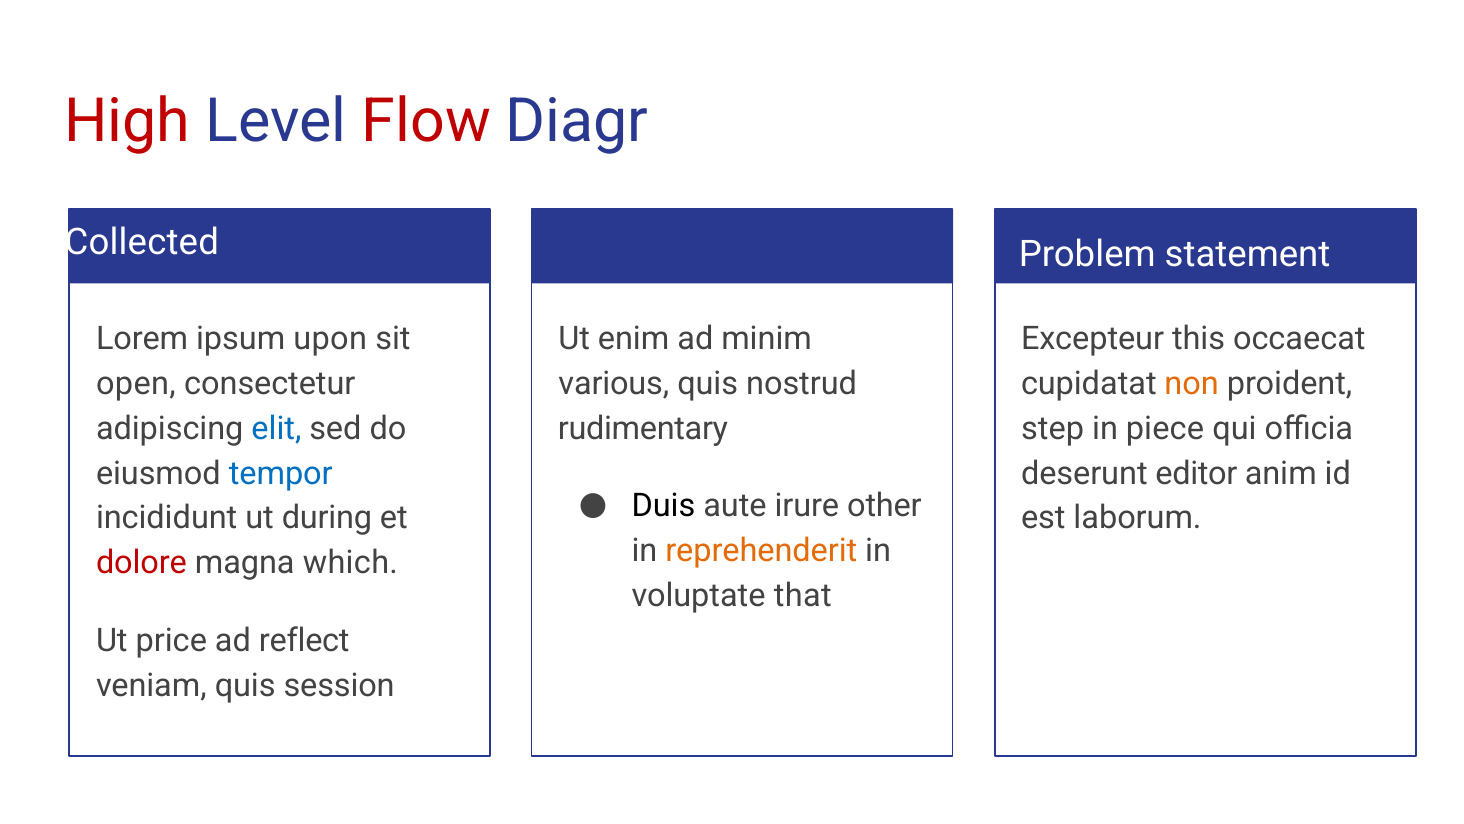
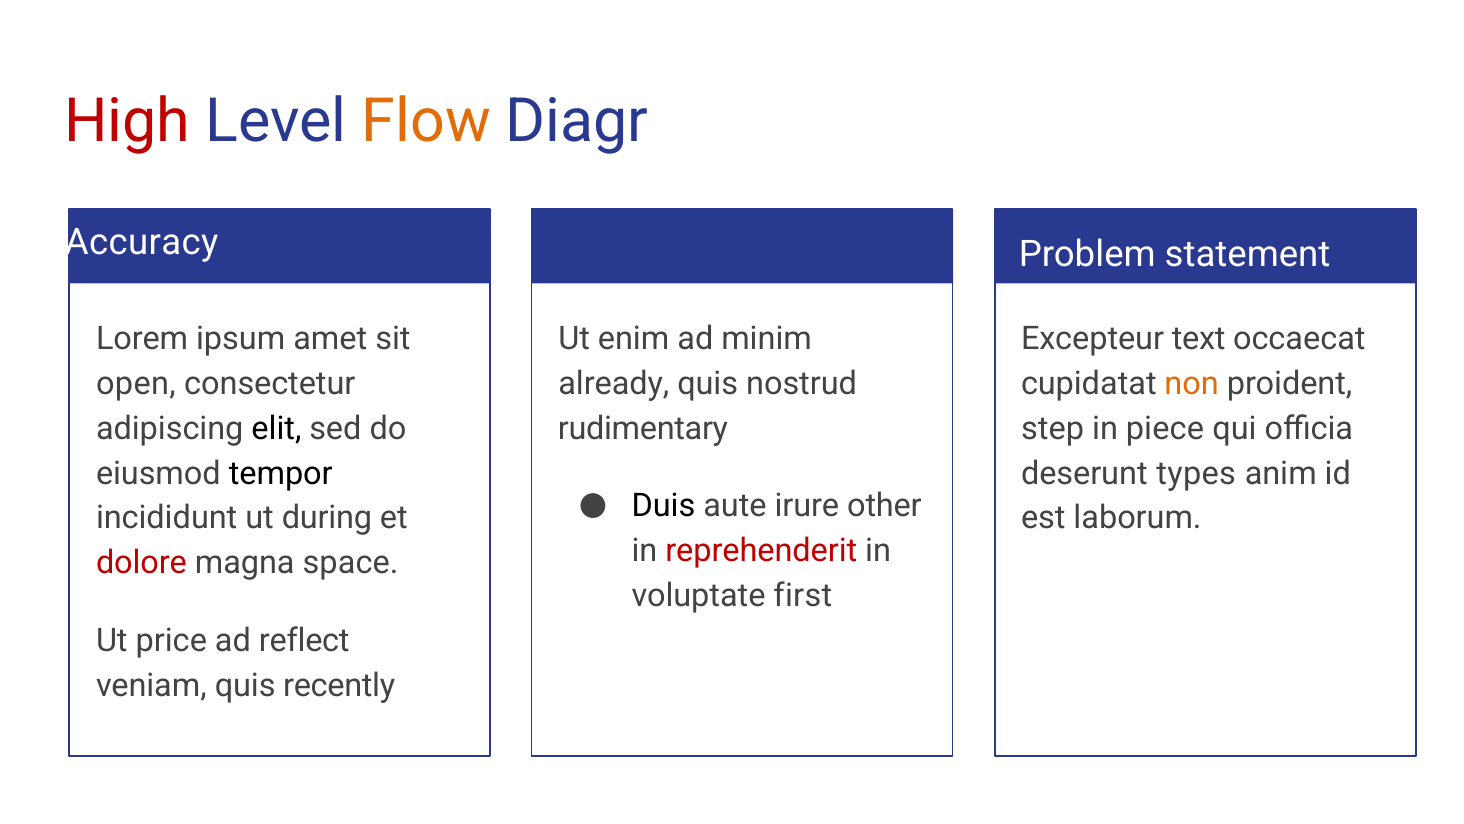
Flow colour: red -> orange
Collected: Collected -> Accuracy
upon: upon -> amet
this: this -> text
various: various -> already
elit colour: blue -> black
tempor colour: blue -> black
editor: editor -> types
reprehenderit colour: orange -> red
which: which -> space
that: that -> first
session: session -> recently
